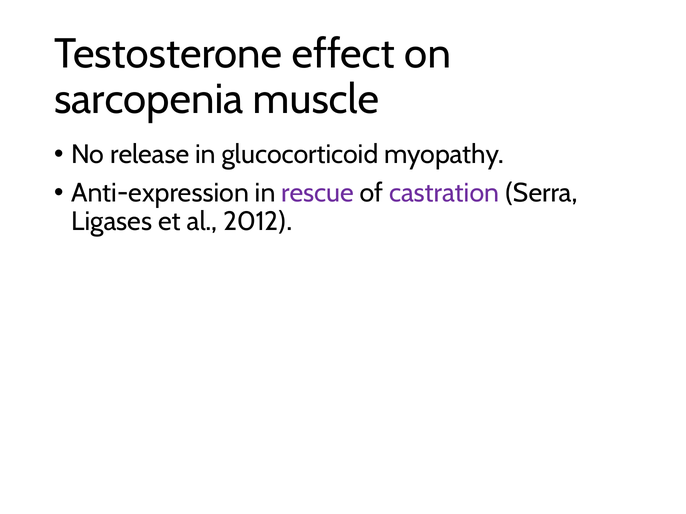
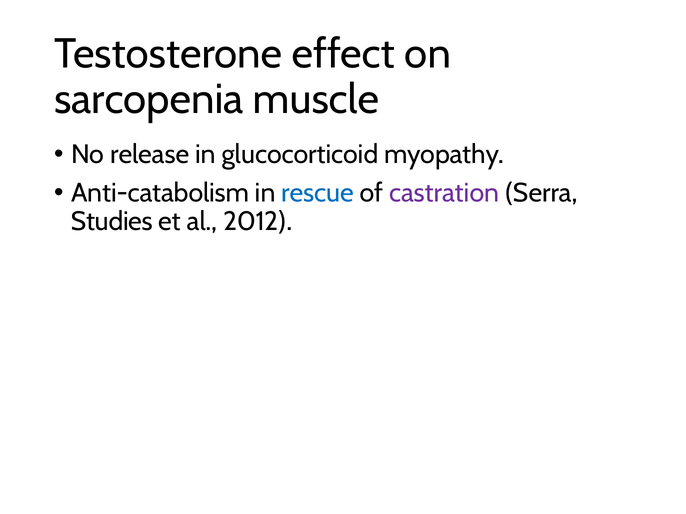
Anti-expression: Anti-expression -> Anti-catabolism
rescue colour: purple -> blue
Ligases: Ligases -> Studies
